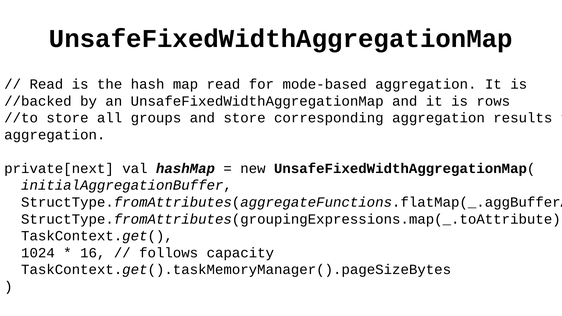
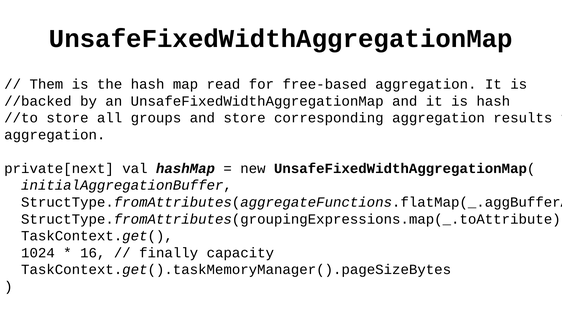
Read at (46, 84): Read -> Them
mode-based: mode-based -> free-based
is rows: rows -> hash
follows: follows -> finally
